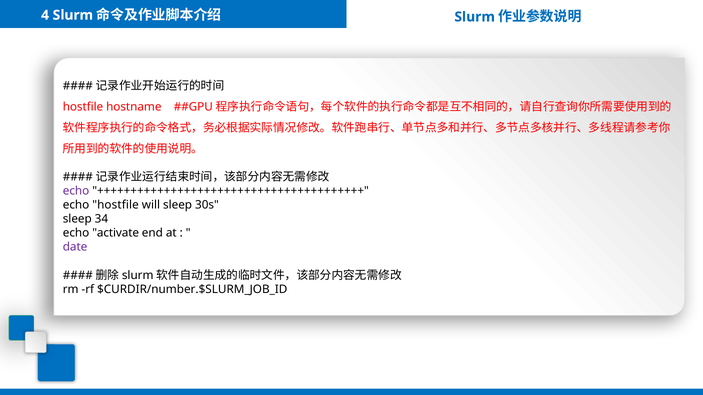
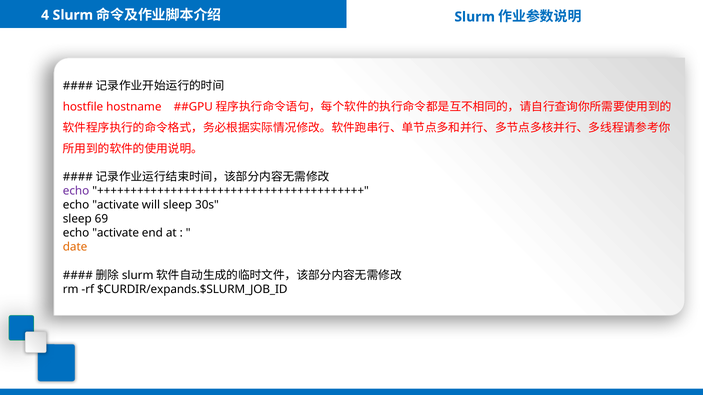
hostfile at (116, 205): hostfile -> activate
34: 34 -> 69
date colour: purple -> orange
$CURDIR/number.$SLURM_JOB_ID: $CURDIR/number.$SLURM_JOB_ID -> $CURDIR/expands.$SLURM_JOB_ID
